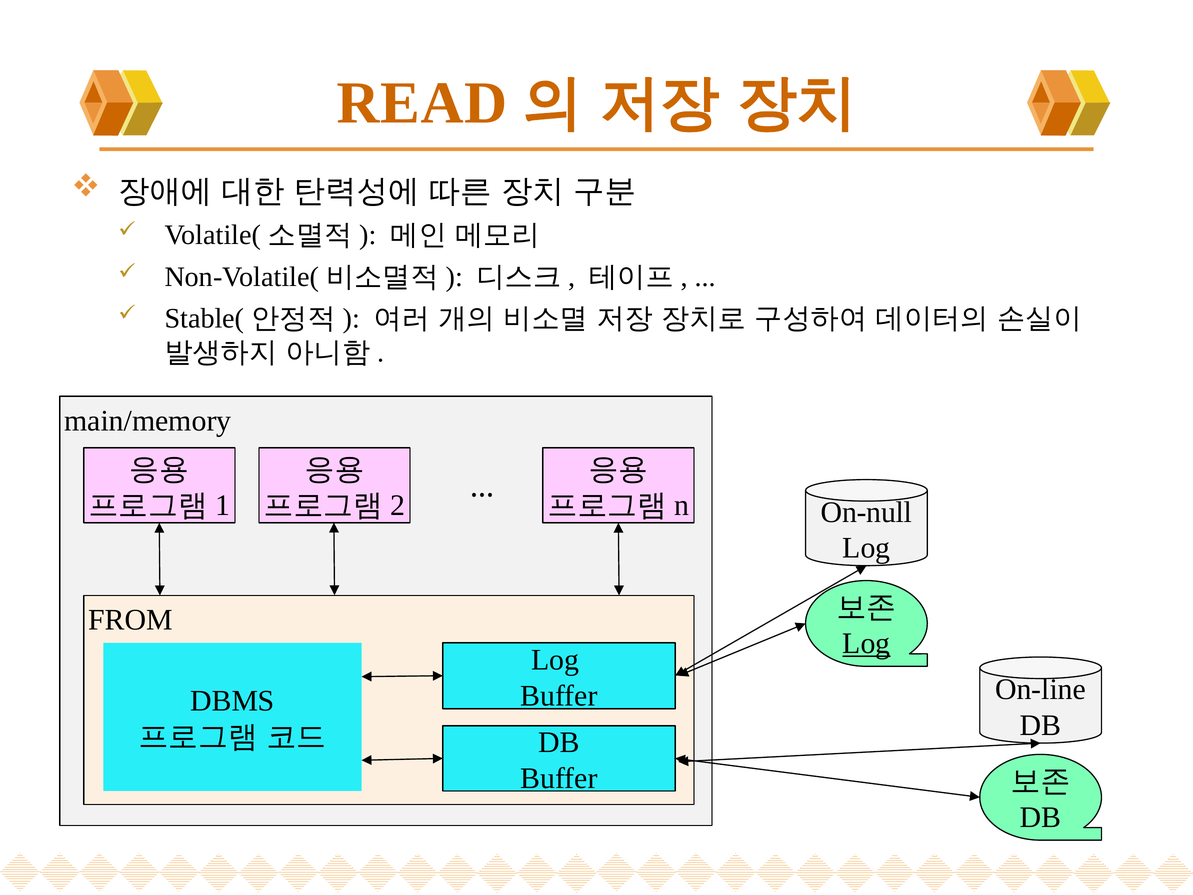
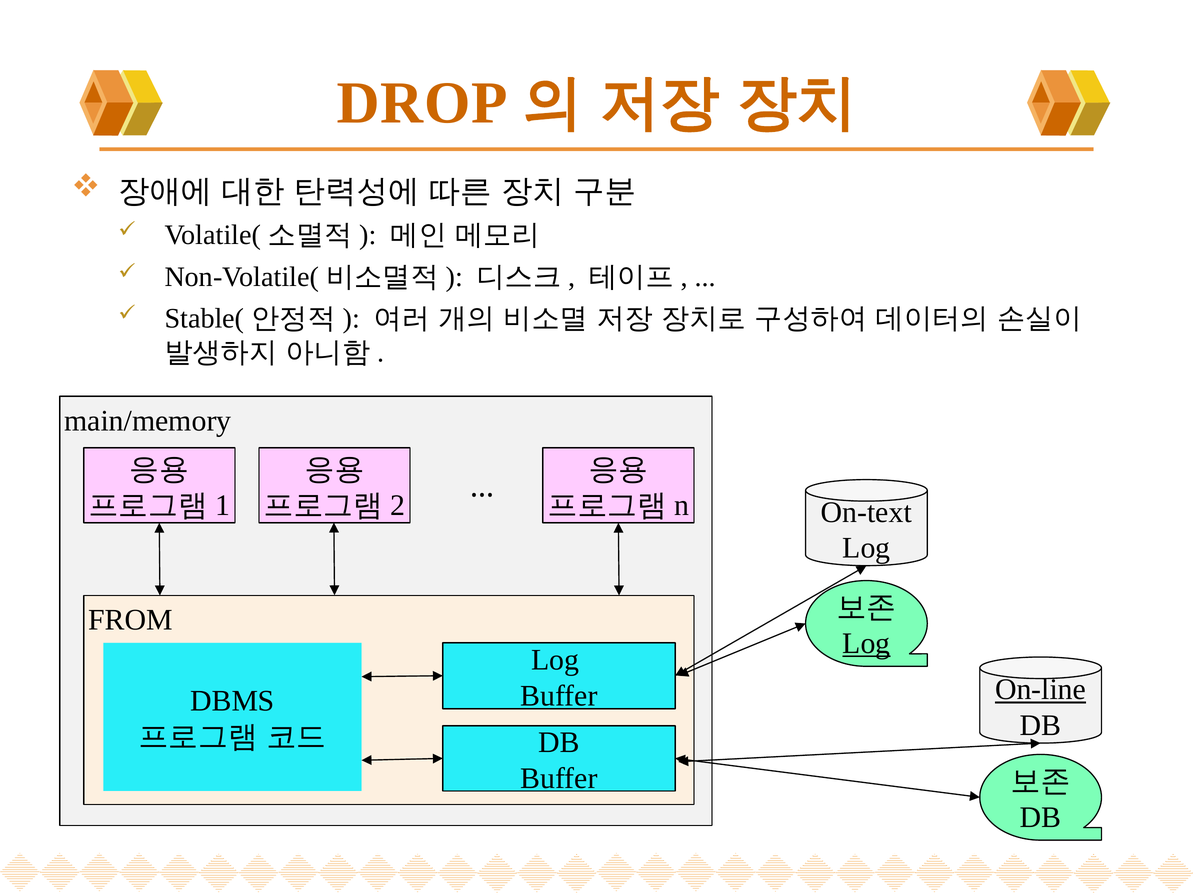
READ: READ -> DROP
On-null: On-null -> On-text
On-line underline: none -> present
